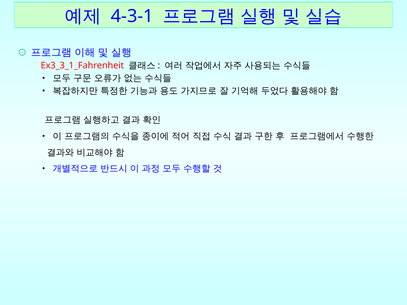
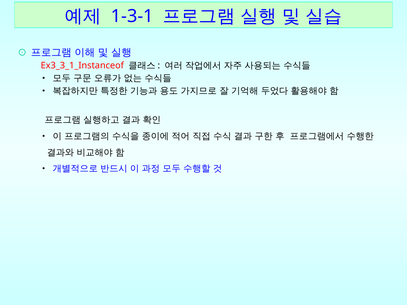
4-3-1: 4-3-1 -> 1-3-1
Ex3_3_1_Fahrenheit: Ex3_3_1_Fahrenheit -> Ex3_3_1_Instanceof
